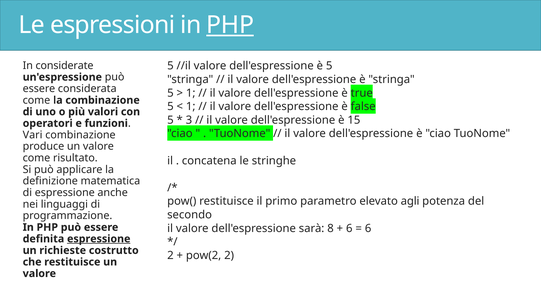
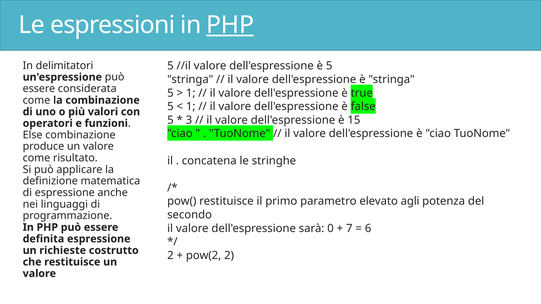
considerate: considerate -> delimitatori
Vari: Vari -> Else
8: 8 -> 0
6 at (349, 229): 6 -> 7
espressione at (99, 239) underline: present -> none
